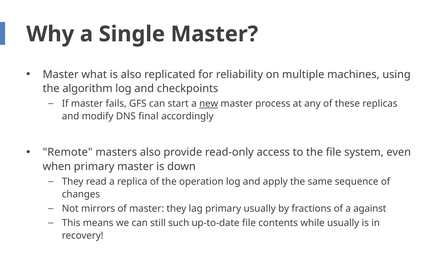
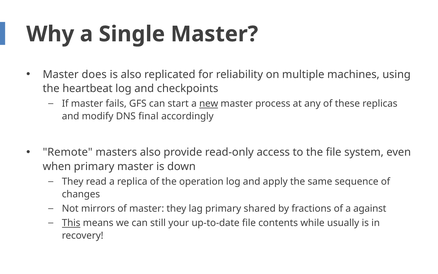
what: what -> does
algorithm: algorithm -> heartbeat
primary usually: usually -> shared
This underline: none -> present
such: such -> your
